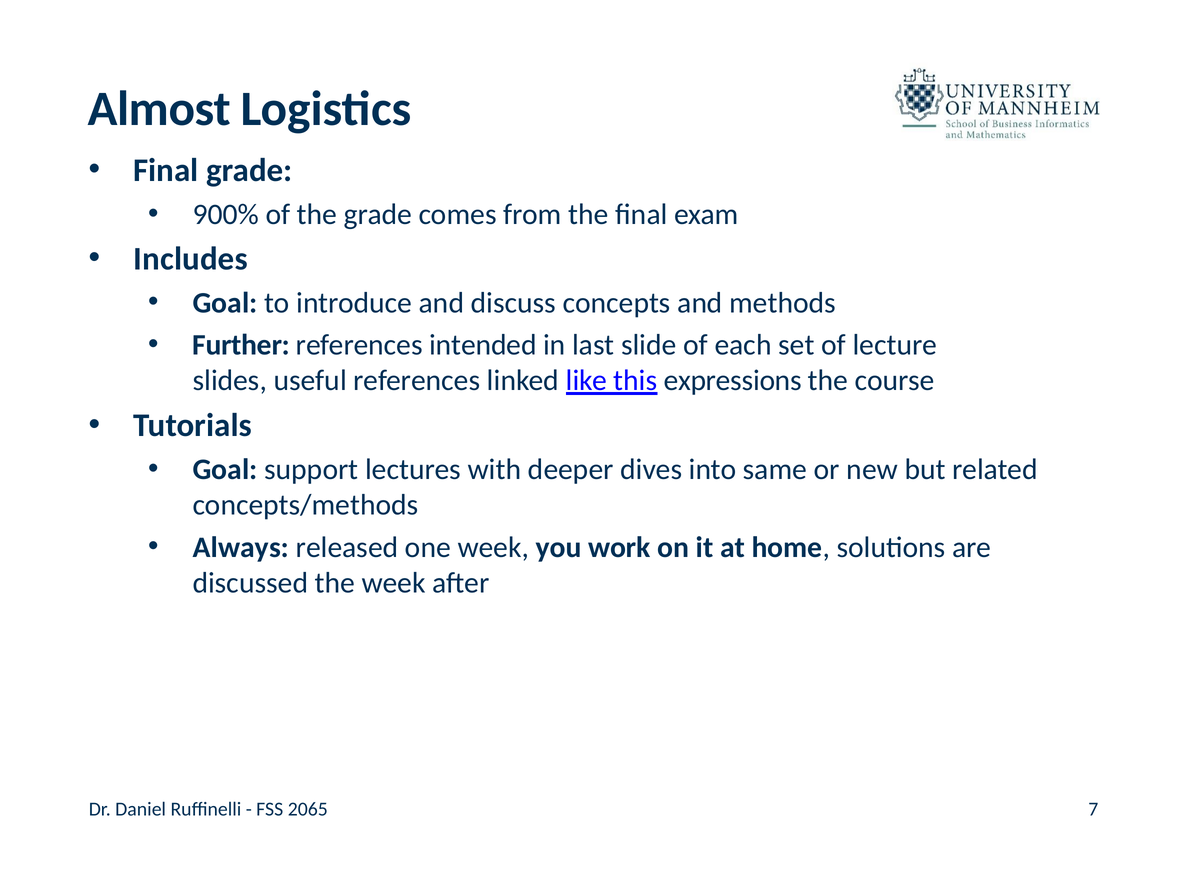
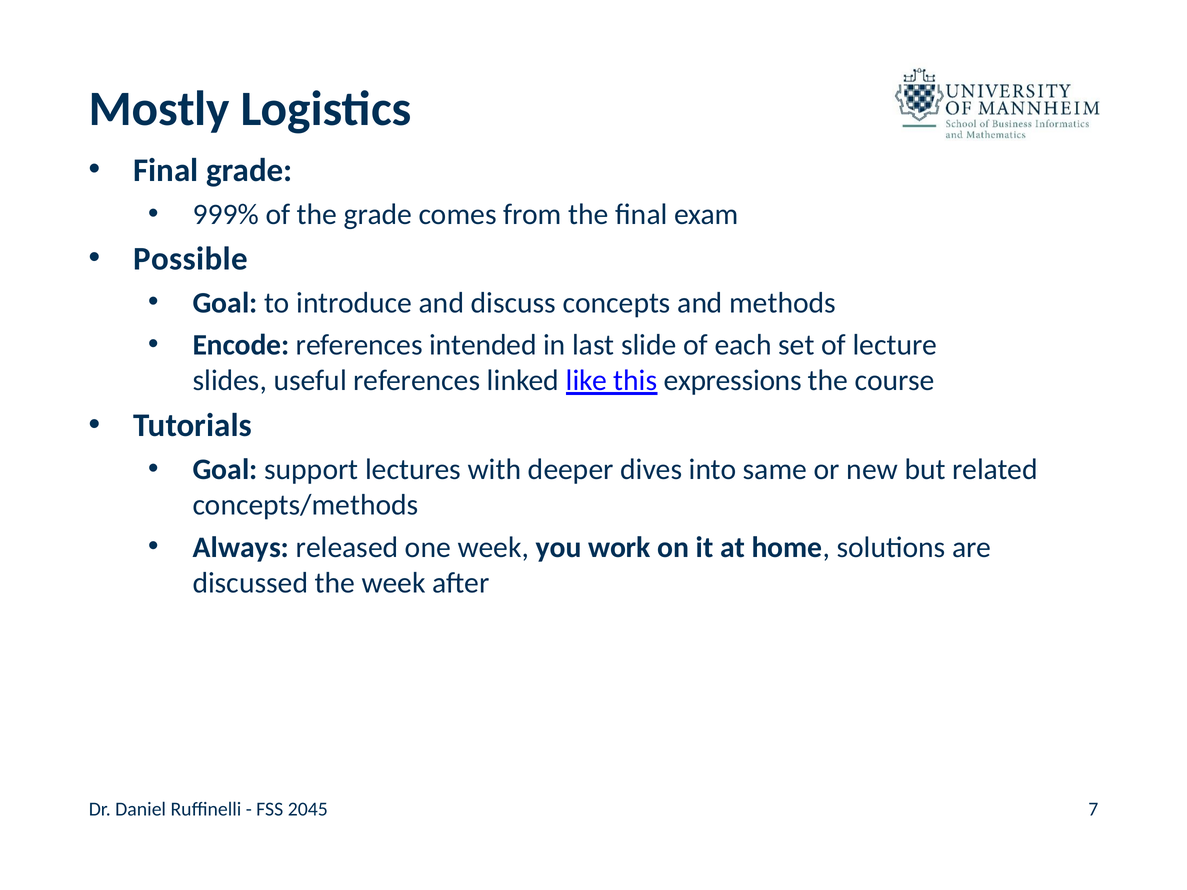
Almost: Almost -> Mostly
900%: 900% -> 999%
Includes: Includes -> Possible
Further: Further -> Encode
2065: 2065 -> 2045
